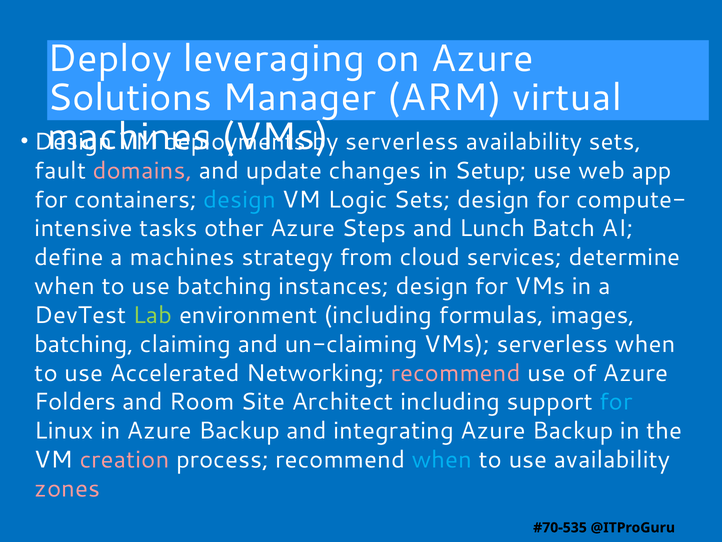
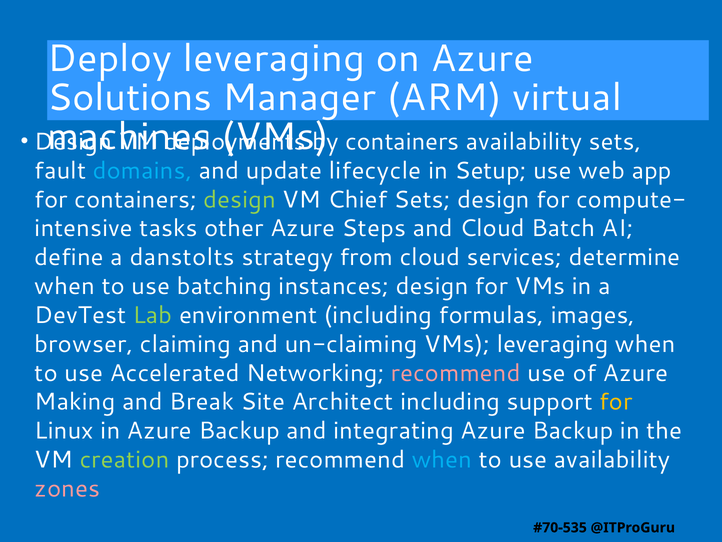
serverless at (402, 142): serverless -> containers
domains colour: pink -> light blue
changes: changes -> lifecycle
design at (240, 199) colour: light blue -> light green
Logic: Logic -> Chief
and Lunch: Lunch -> Cloud
a machines: machines -> danstolts
batching at (84, 344): batching -> browser
VMs serverless: serverless -> leveraging
Folders: Folders -> Making
Room: Room -> Break
for at (616, 402) colour: light blue -> yellow
creation colour: pink -> light green
